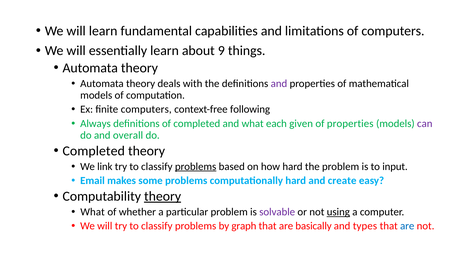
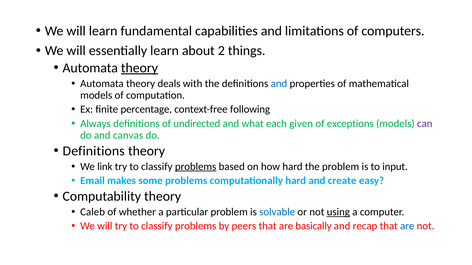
9: 9 -> 2
theory at (139, 68) underline: none -> present
and at (279, 84) colour: purple -> blue
finite computers: computers -> percentage
of completed: completed -> undirected
of properties: properties -> exceptions
overall: overall -> canvas
Completed at (94, 151): Completed -> Definitions
theory at (163, 197) underline: present -> none
What at (93, 212): What -> Caleb
solvable colour: purple -> blue
graph: graph -> peers
types: types -> recap
